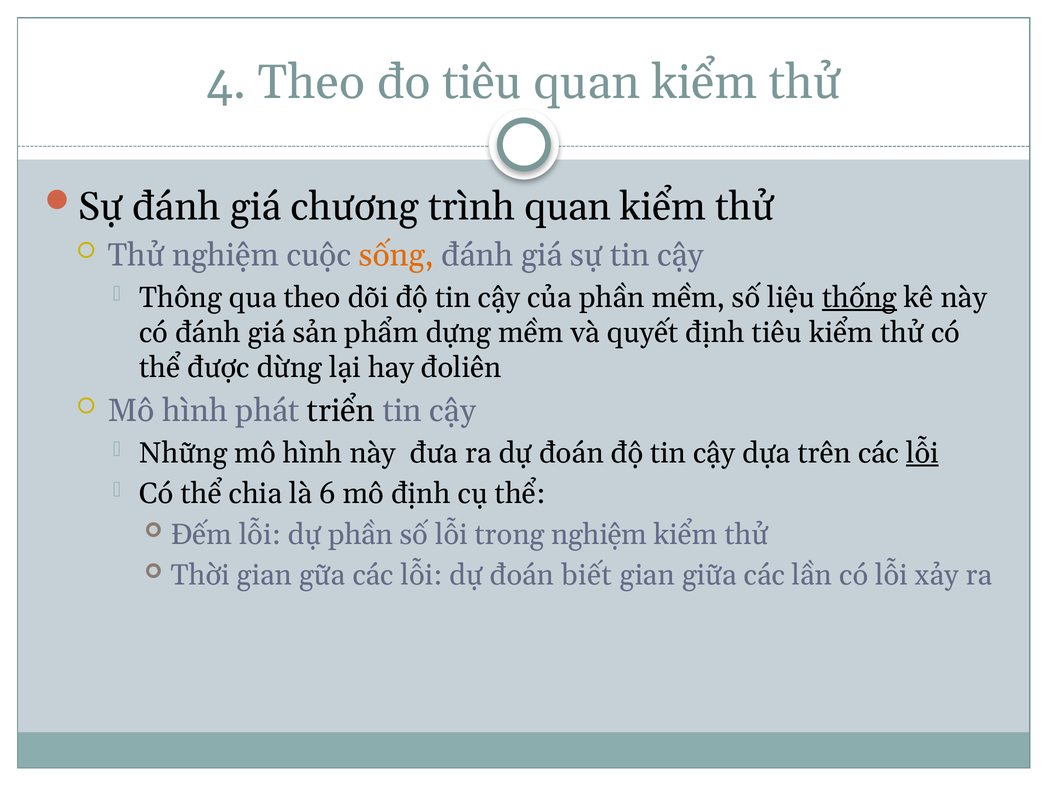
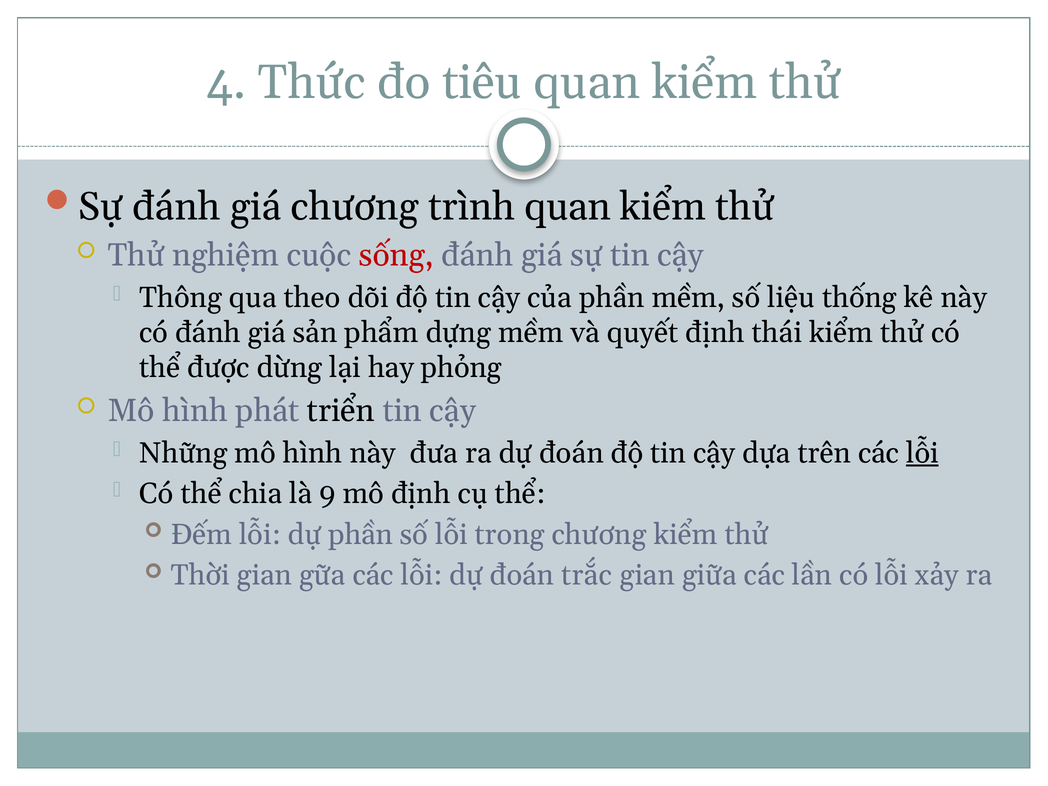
4 Theo: Theo -> Thức
sống colour: orange -> red
thống underline: present -> none
định tiêu: tiêu -> thái
đoliên: đoliên -> phỏng
6: 6 -> 9
trong nghiệm: nghiệm -> chương
biết: biết -> trắc
